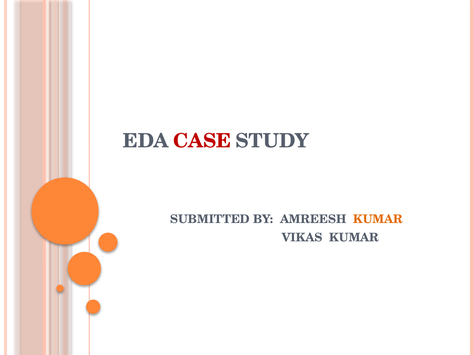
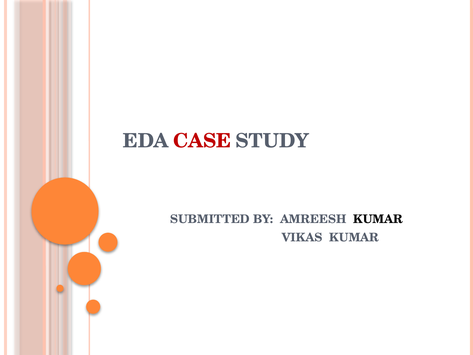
KUMAR at (378, 219) colour: orange -> black
